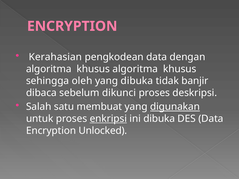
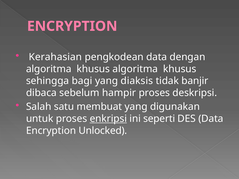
oleh: oleh -> bagi
yang dibuka: dibuka -> diaksis
dikunci: dikunci -> hampir
digunakan underline: present -> none
ini dibuka: dibuka -> seperti
